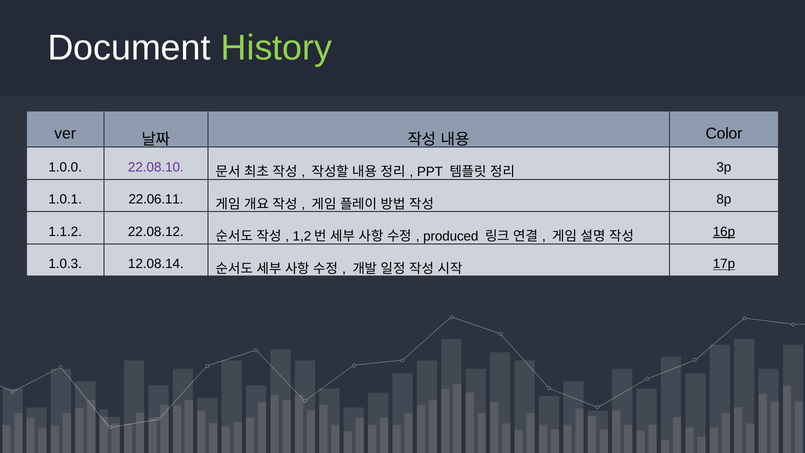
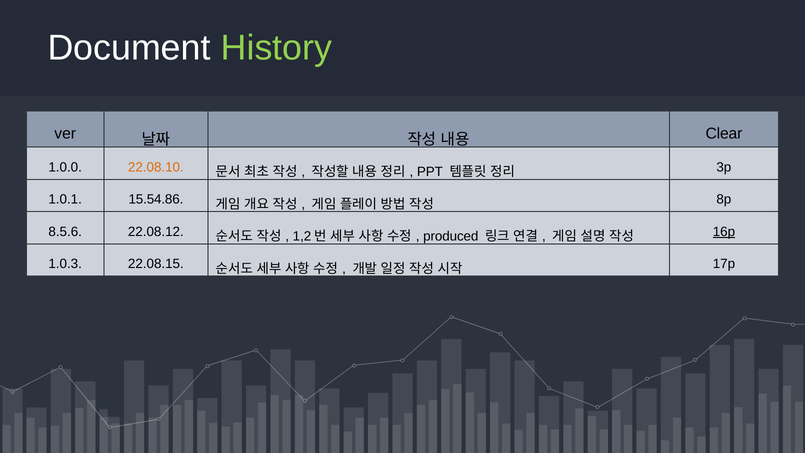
Color: Color -> Clear
22.08.10 colour: purple -> orange
22.06.11: 22.06.11 -> 15.54.86
1.1.2: 1.1.2 -> 8.5.6
12.08.14: 12.08.14 -> 22.08.15
17p underline: present -> none
